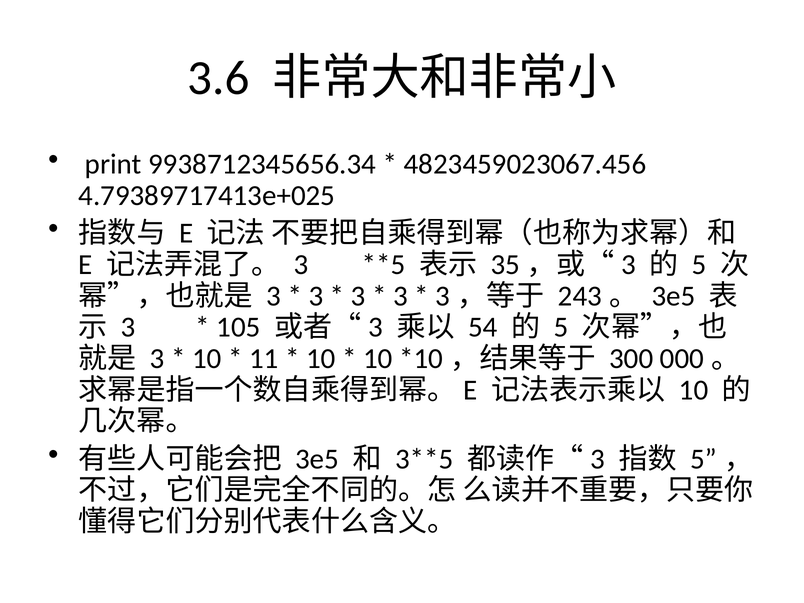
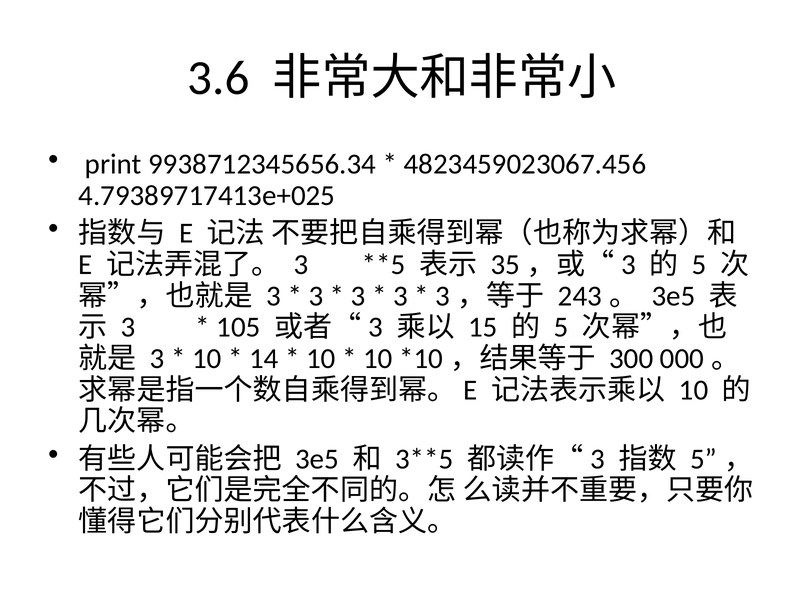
54: 54 -> 15
11: 11 -> 14
